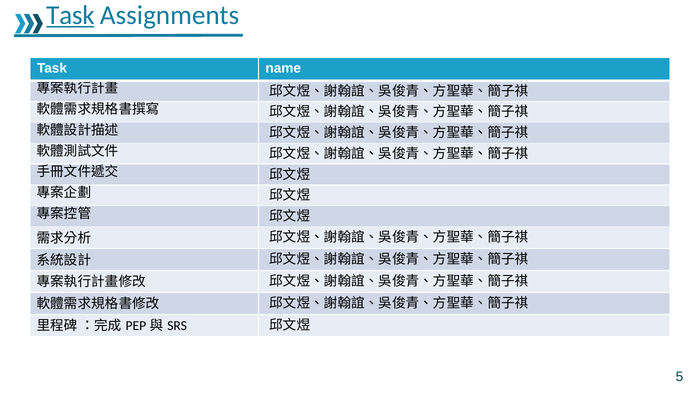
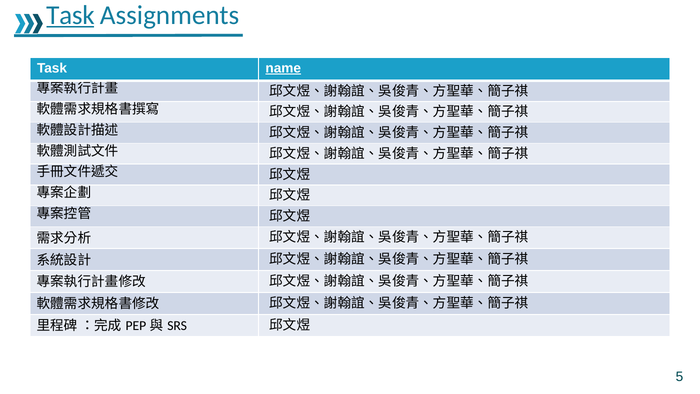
name underline: none -> present
